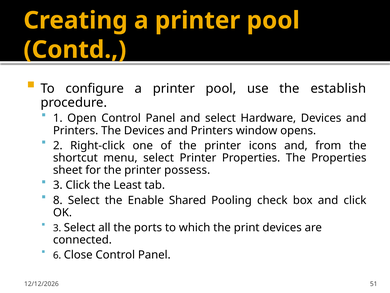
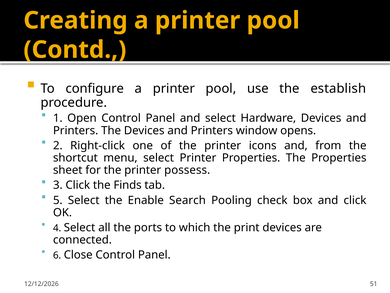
Least: Least -> Finds
8: 8 -> 5
Shared: Shared -> Search
3 at (57, 228): 3 -> 4
